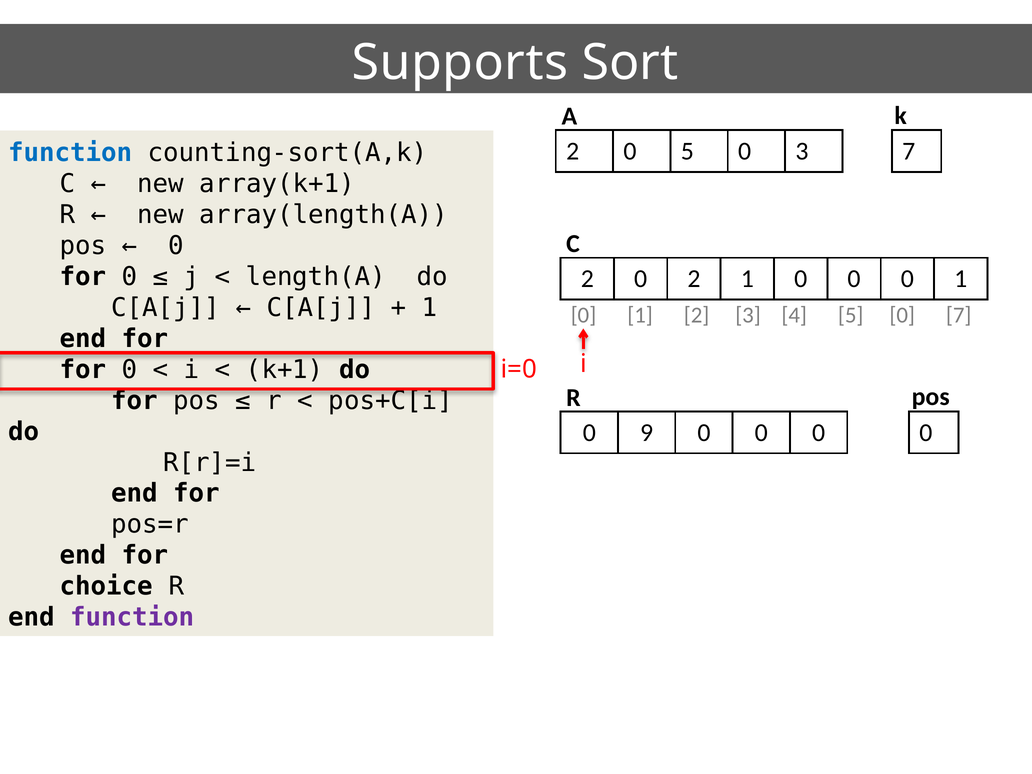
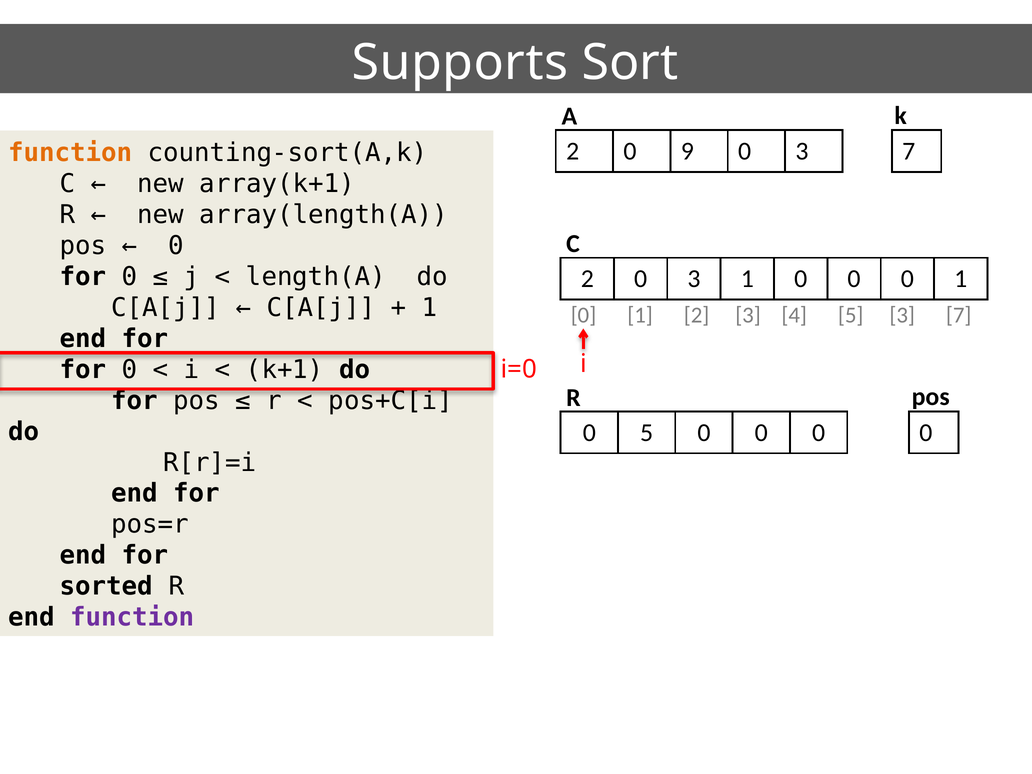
0 5: 5 -> 9
function at (70, 153) colour: blue -> orange
2 0 2: 2 -> 3
4 5 0: 0 -> 3
0 9: 9 -> 5
choice: choice -> sorted
